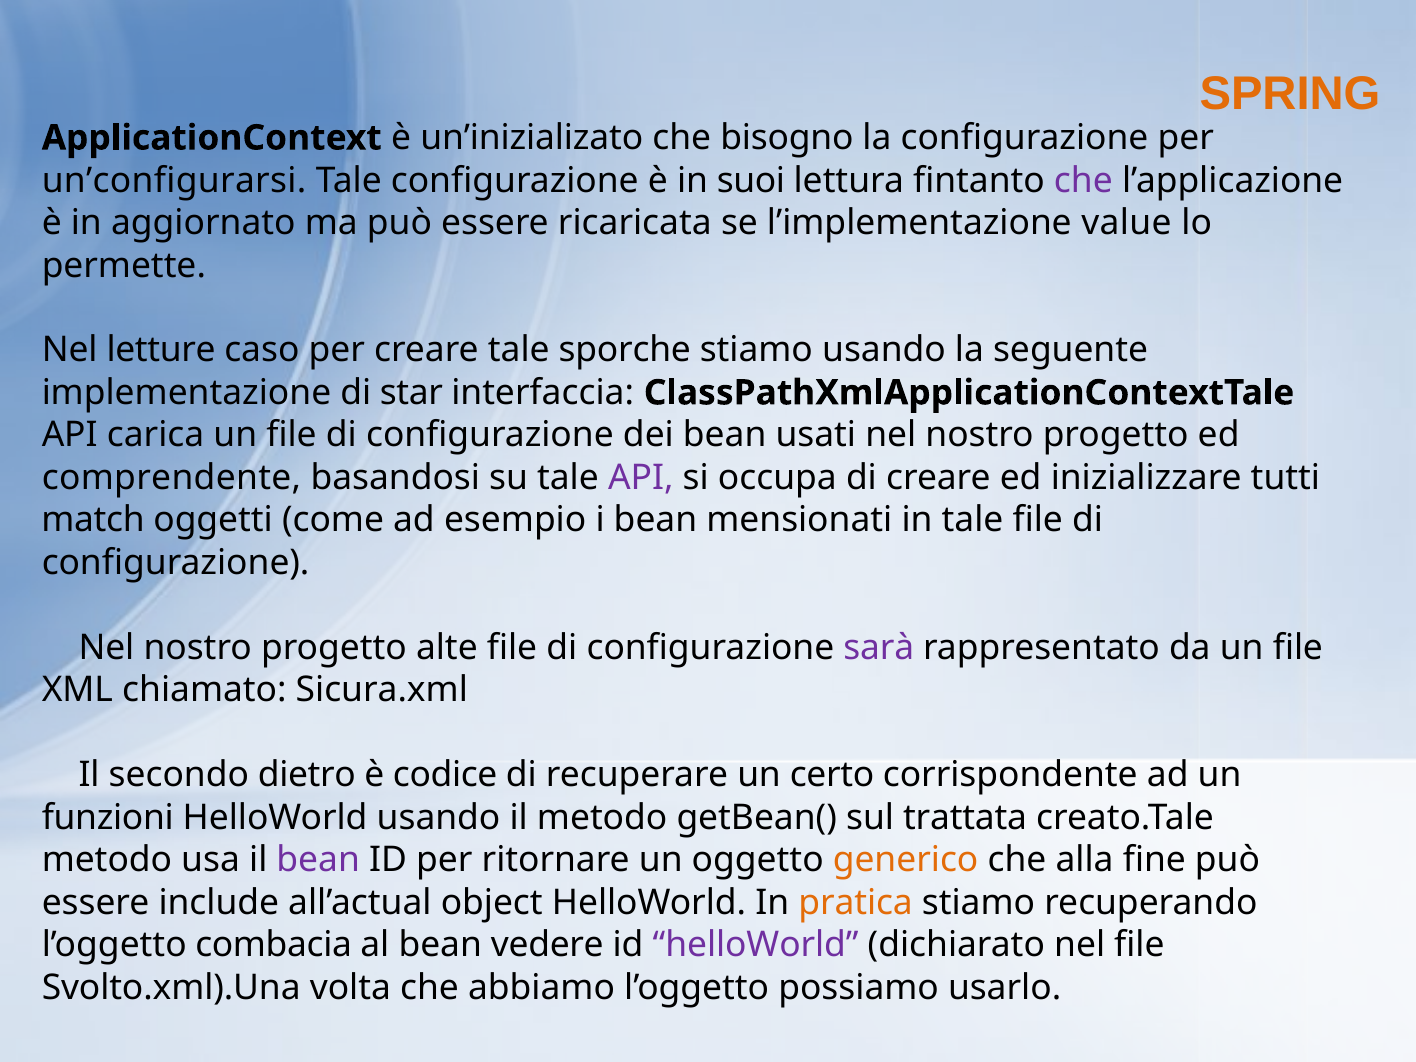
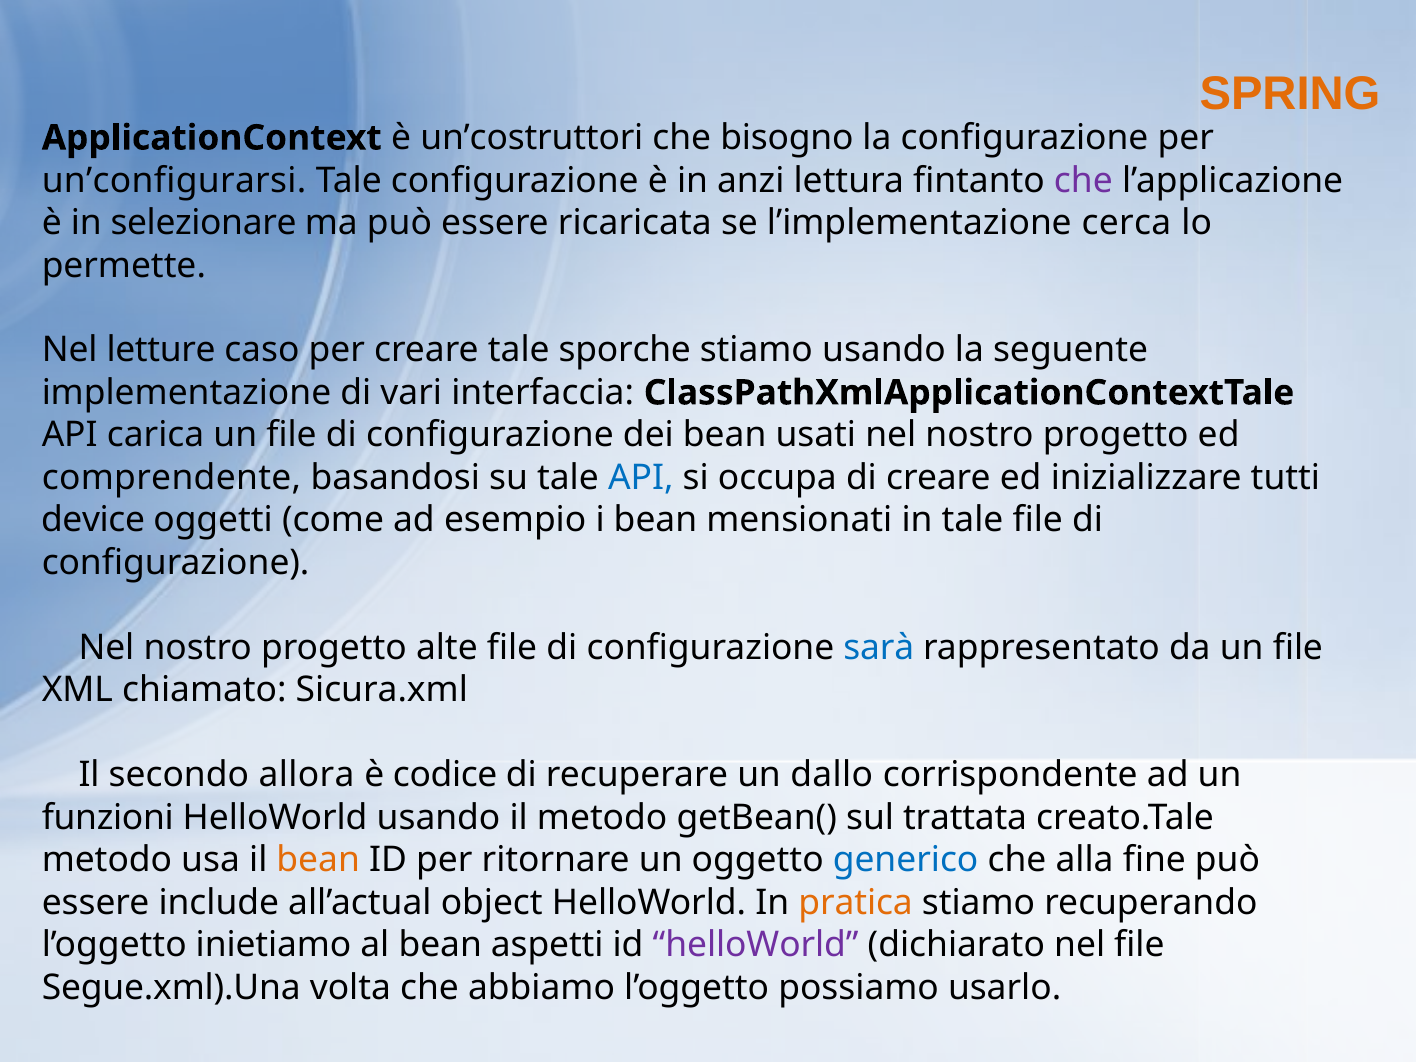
un’inizializato: un’inizializato -> un’costruttori
suoi: suoi -> anzi
aggiornato: aggiornato -> selezionare
value: value -> cerca
star: star -> vari
API at (641, 478) colour: purple -> blue
match: match -> device
sarà colour: purple -> blue
dietro: dietro -> allora
certo: certo -> dallo
bean at (318, 860) colour: purple -> orange
generico colour: orange -> blue
combacia: combacia -> inietiamo
vedere: vedere -> aspetti
Svolto.xml).Una: Svolto.xml).Una -> Segue.xml).Una
